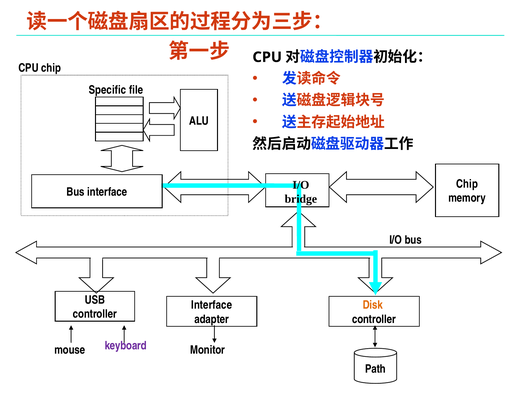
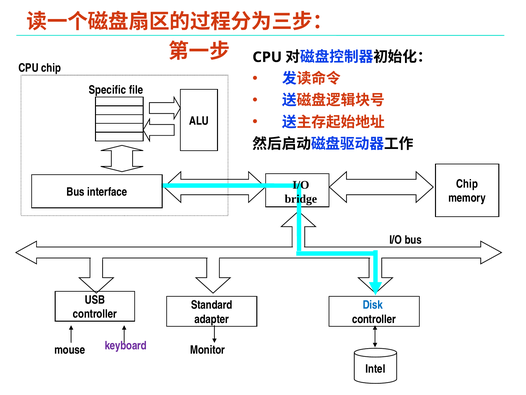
Interface at (212, 305): Interface -> Standard
Disk colour: orange -> blue
Path: Path -> Intel
